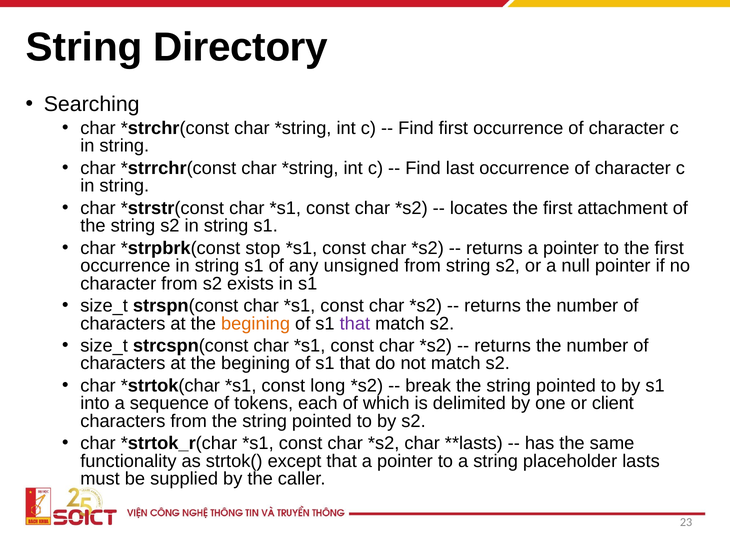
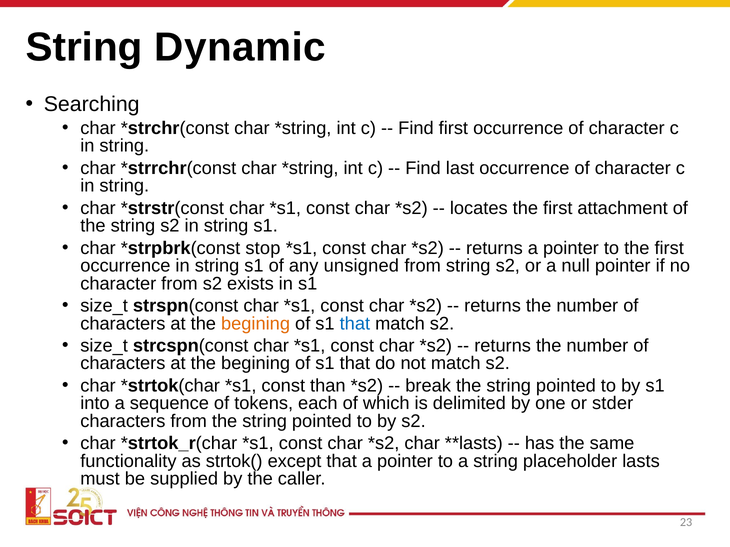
Directory: Directory -> Dynamic
that at (355, 324) colour: purple -> blue
long: long -> than
client: client -> stder
